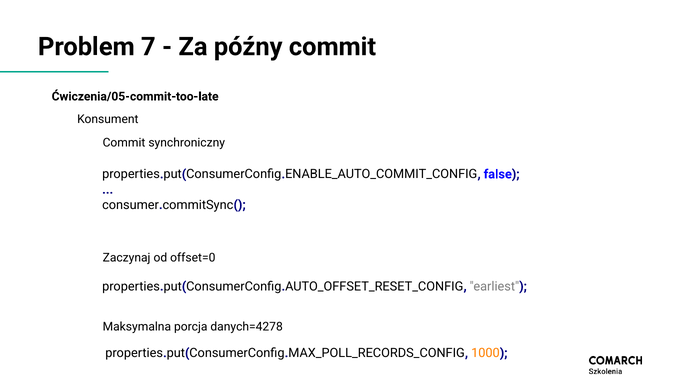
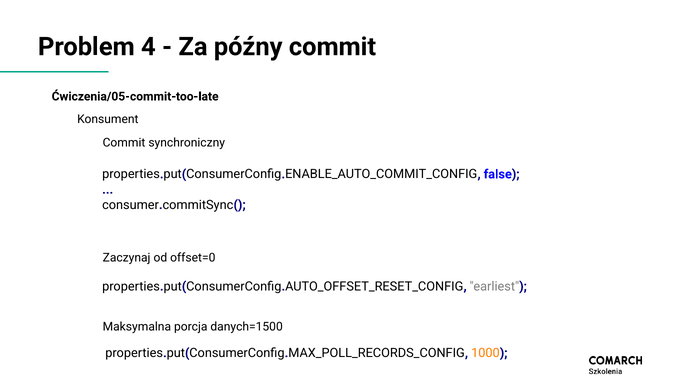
7: 7 -> 4
danych=4278: danych=4278 -> danych=1500
